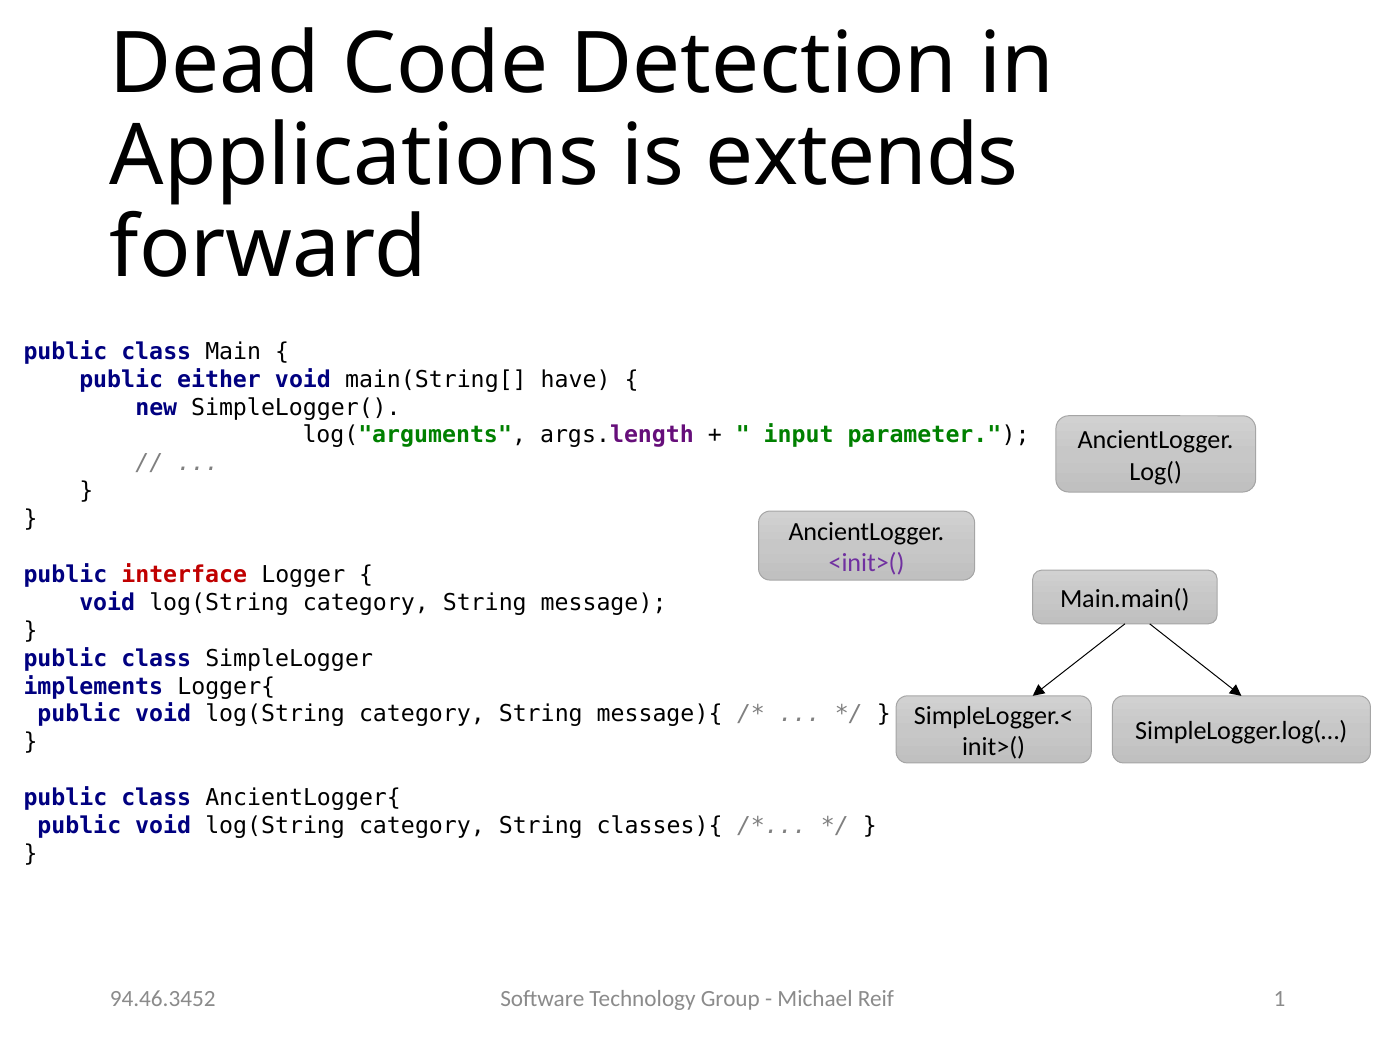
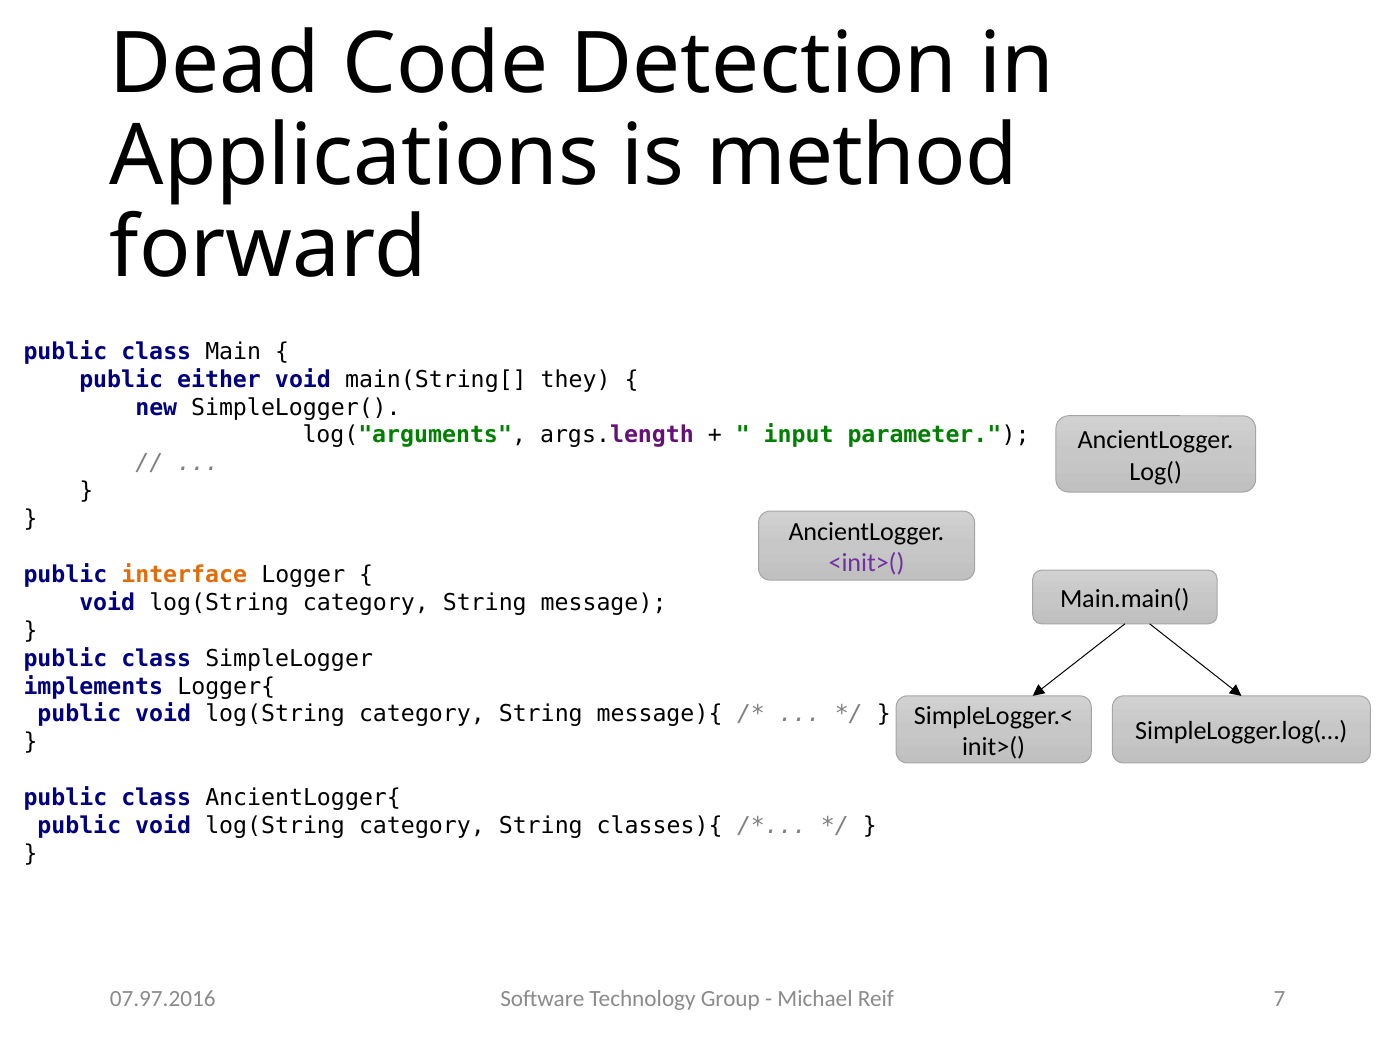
extends: extends -> method
have: have -> they
interface colour: red -> orange
1: 1 -> 7
94.46.3452: 94.46.3452 -> 07.97.2016
